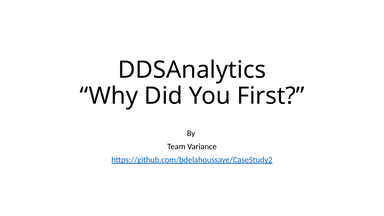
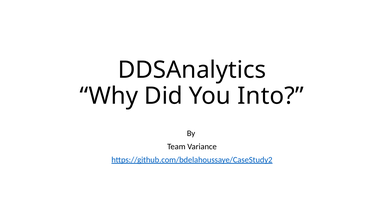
First: First -> Into
